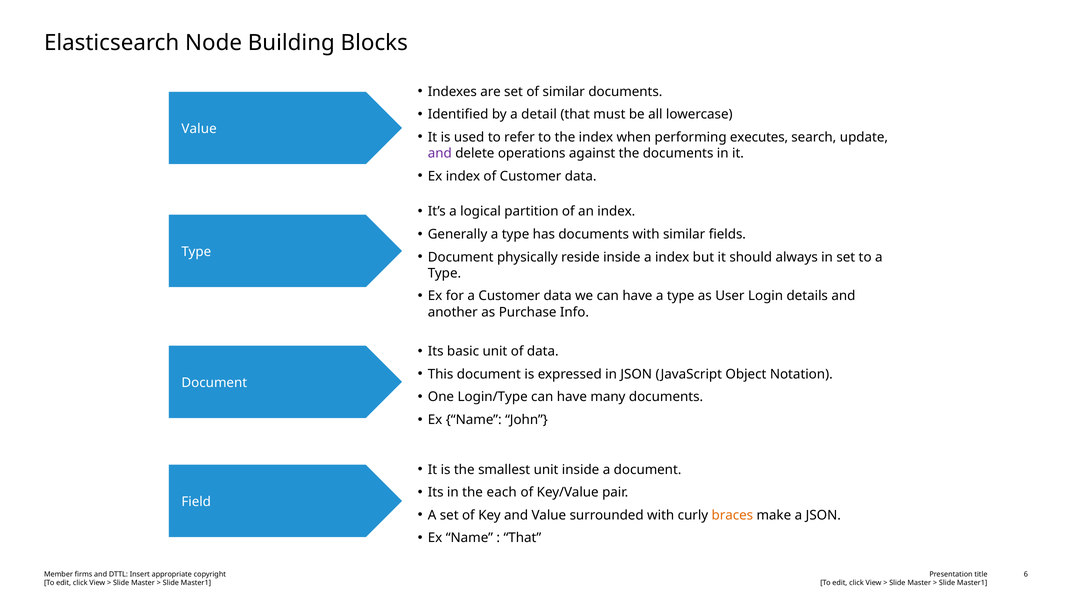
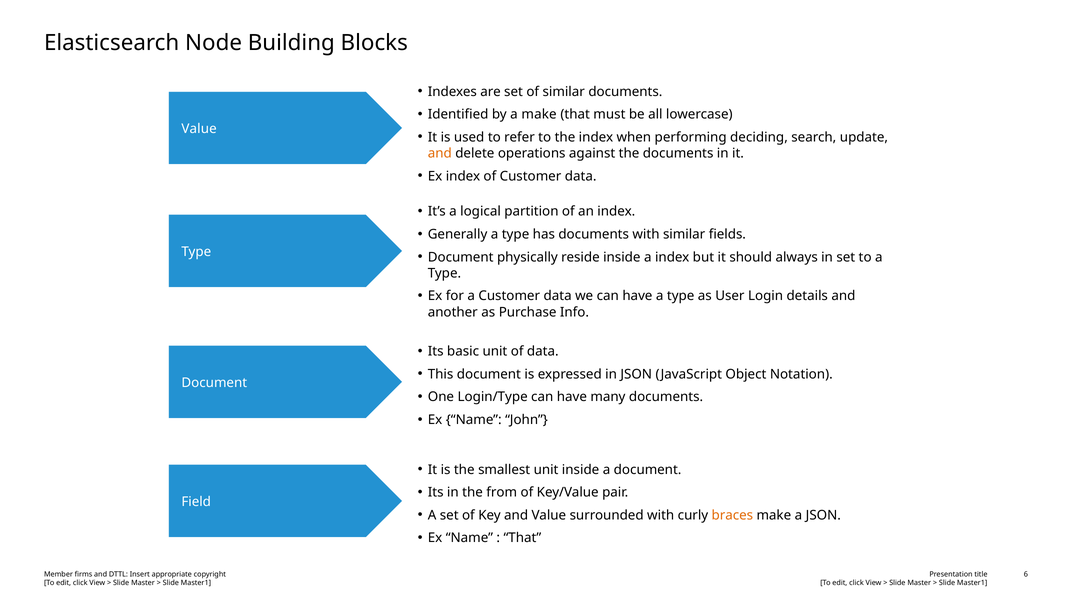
a detail: detail -> make
executes: executes -> deciding
and at (440, 153) colour: purple -> orange
each: each -> from
